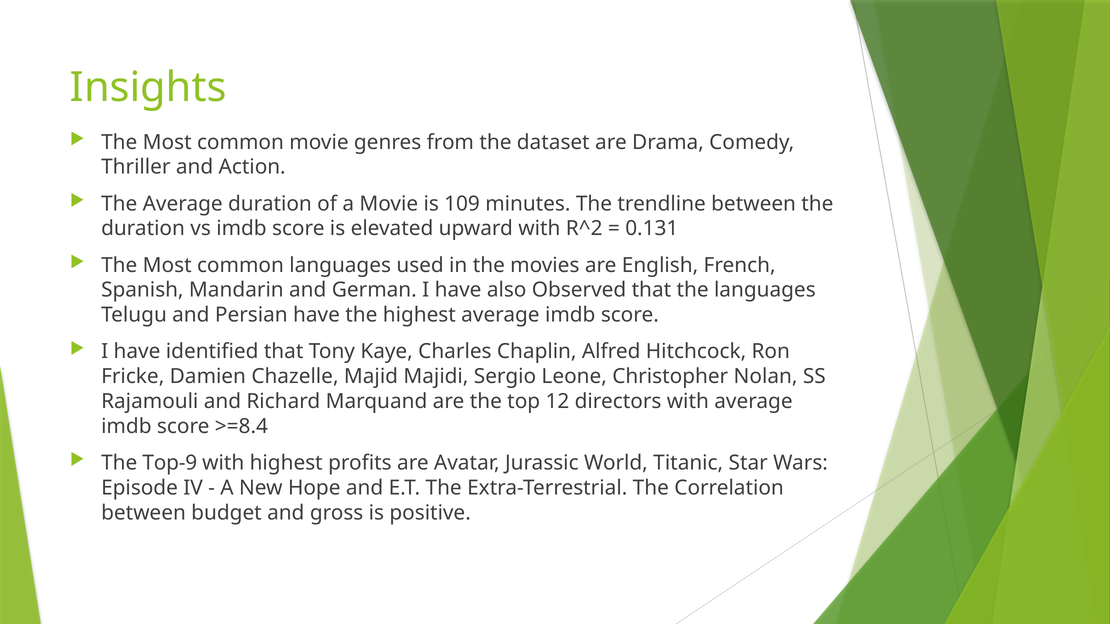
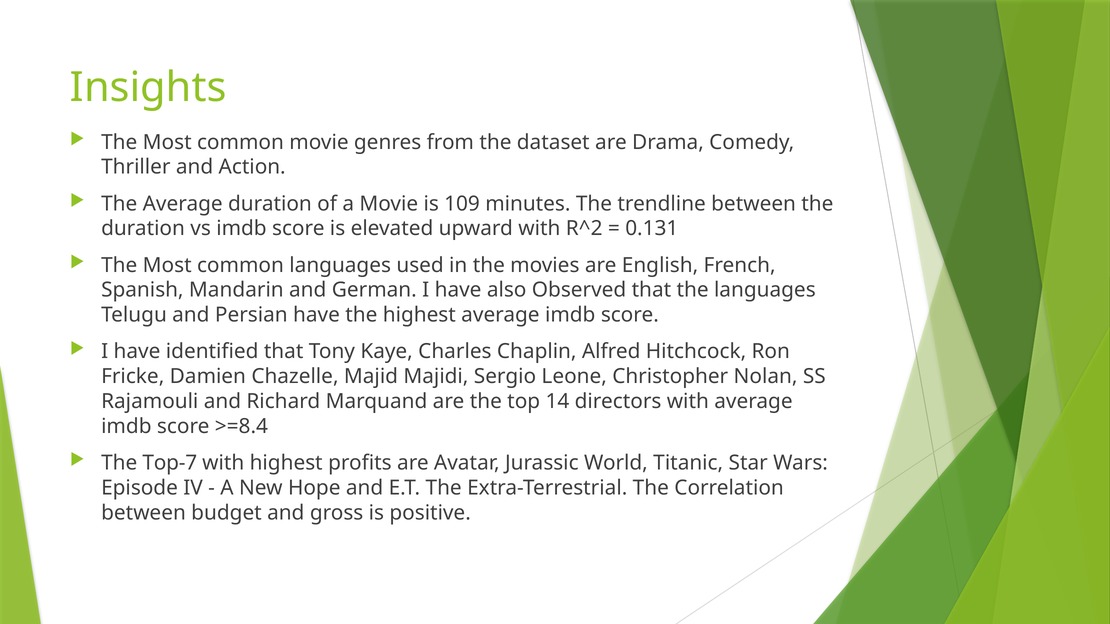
12: 12 -> 14
Top-9: Top-9 -> Top-7
